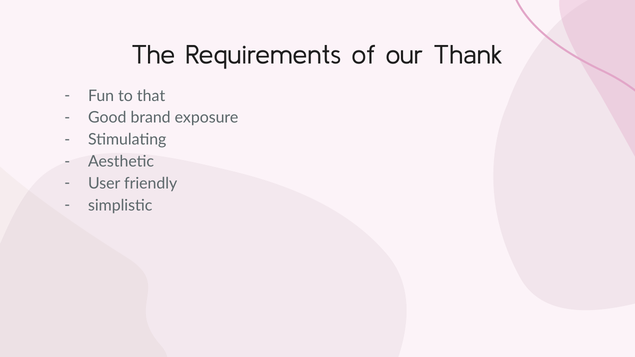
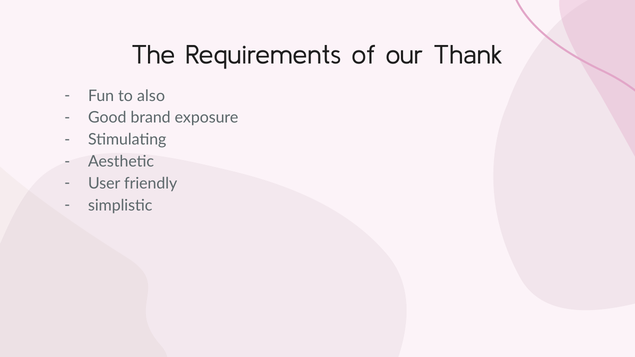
that: that -> also
